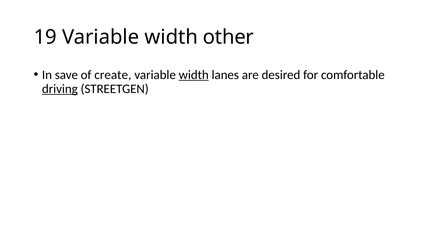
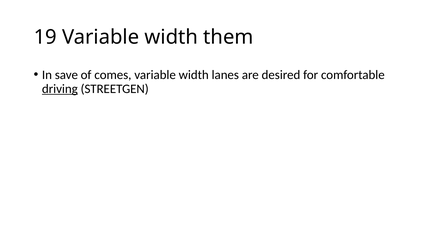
other: other -> them
create: create -> comes
width at (194, 75) underline: present -> none
